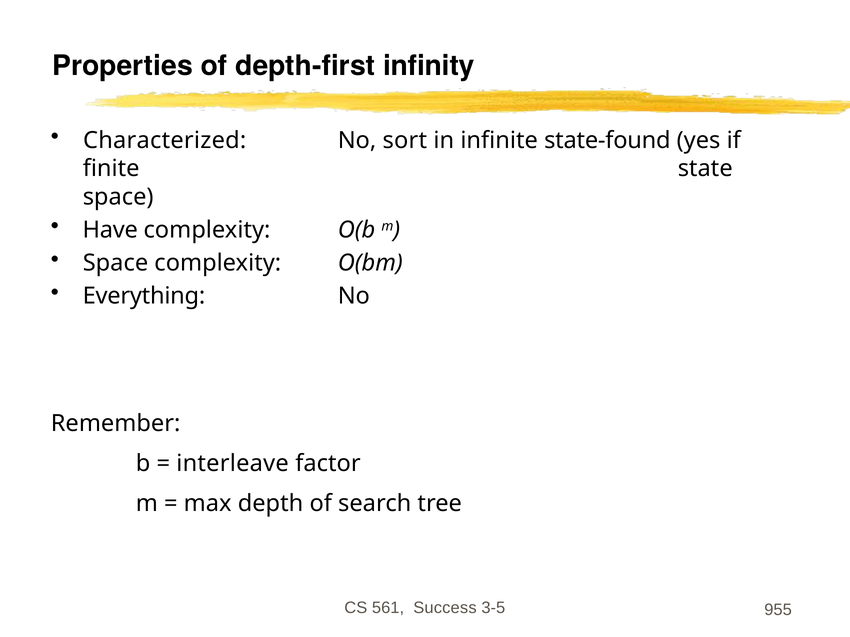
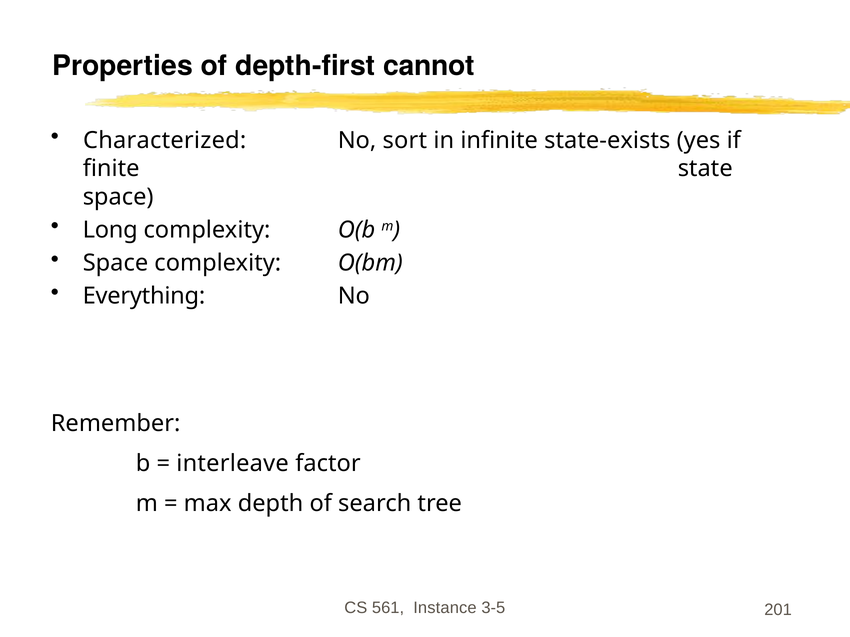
infinity: infinity -> cannot
state-found: state-found -> state-exists
Have: Have -> Long
Success: Success -> Instance
955: 955 -> 201
